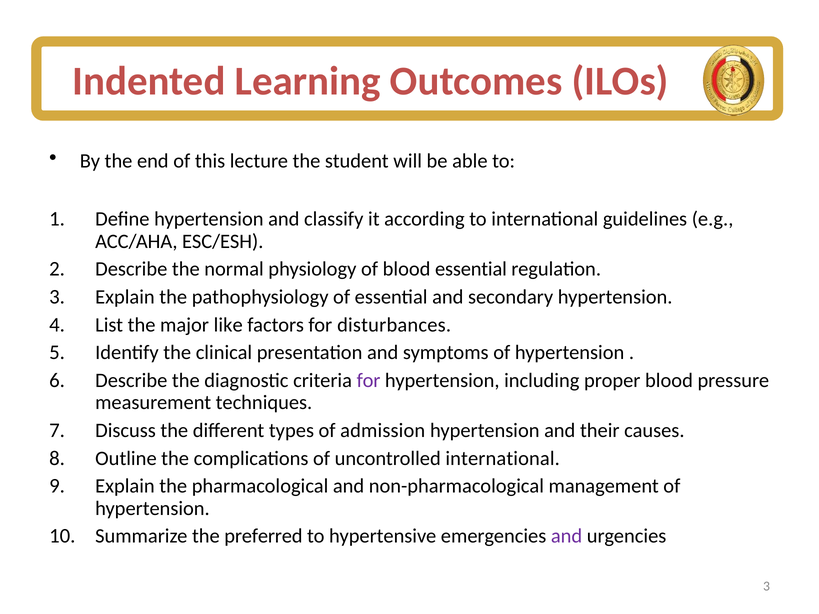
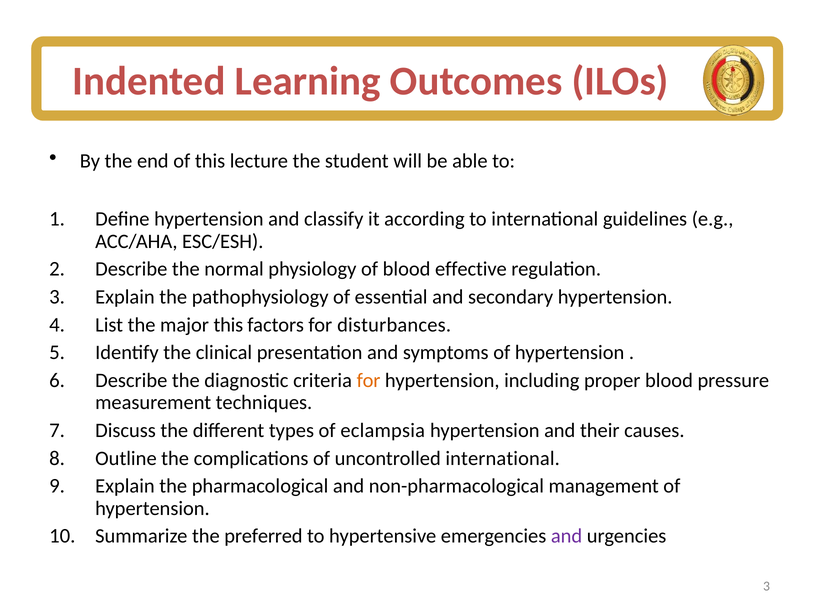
blood essential: essential -> effective
major like: like -> this
for at (369, 381) colour: purple -> orange
admission: admission -> eclampsia
